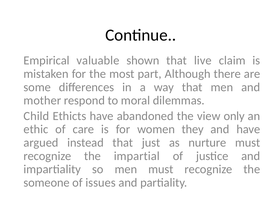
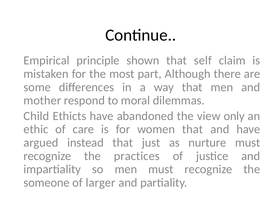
valuable: valuable -> principle
live: live -> self
women they: they -> that
impartial: impartial -> practices
issues: issues -> larger
